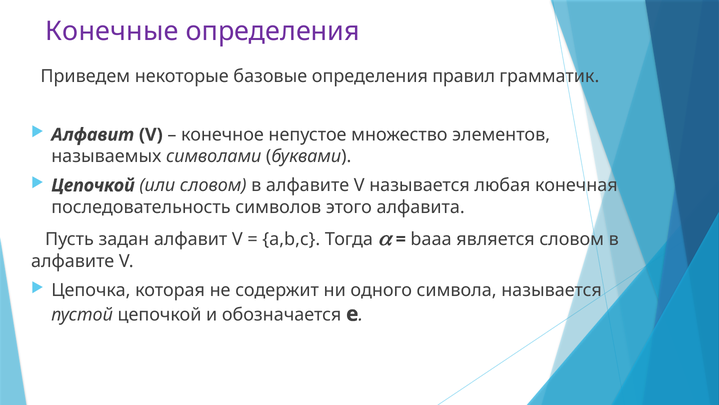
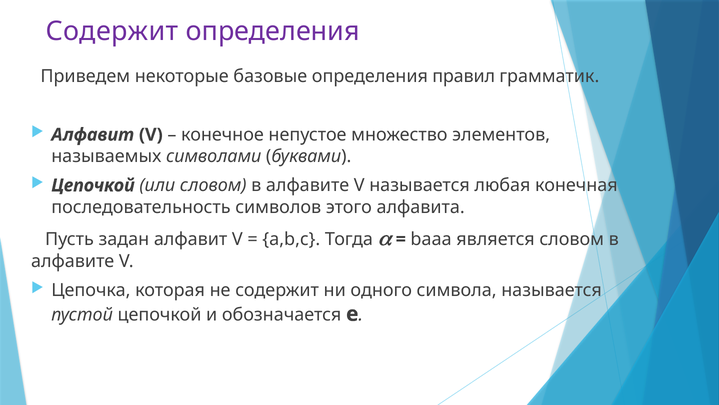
Конечные at (112, 31): Конечные -> Содержит
